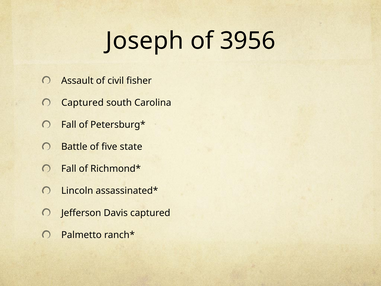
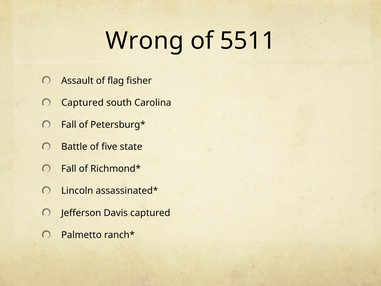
Joseph: Joseph -> Wrong
3956: 3956 -> 5511
civil: civil -> flag
